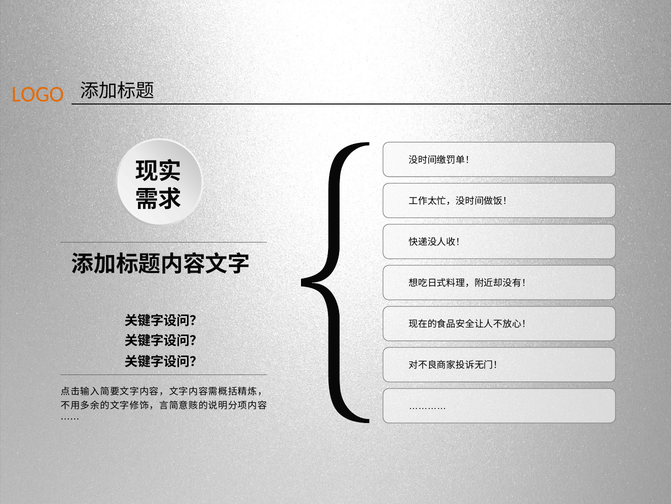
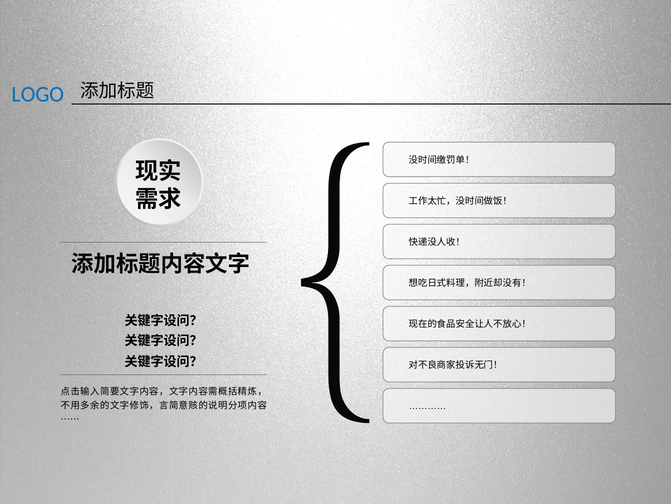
LOGO colour: orange -> blue
